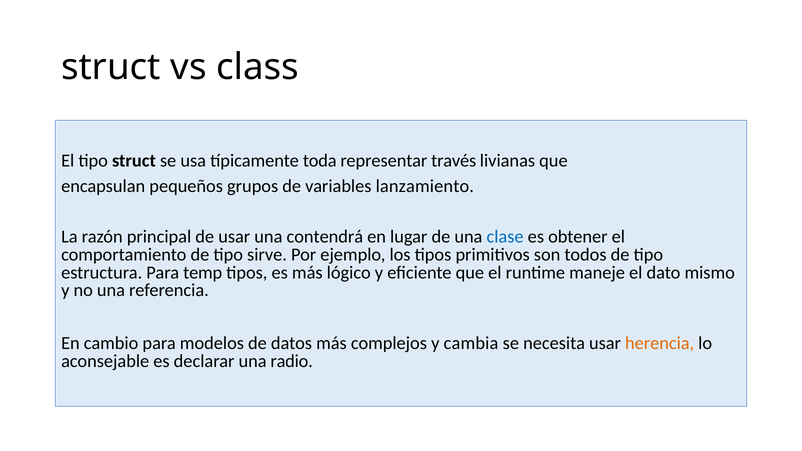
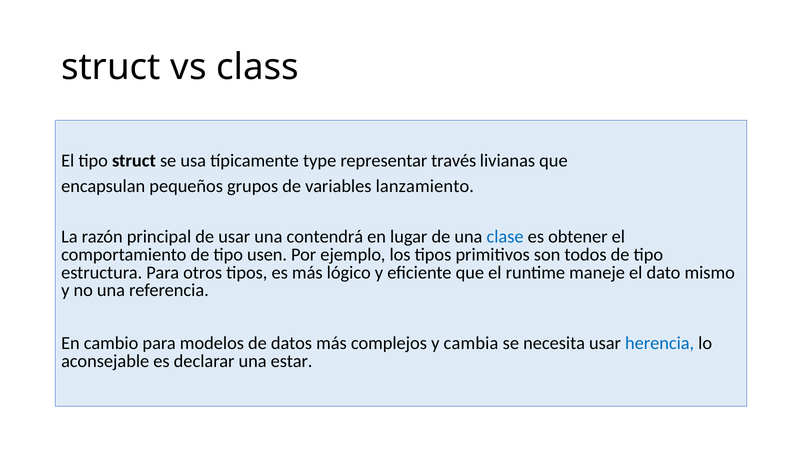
toda: toda -> type
sirve: sirve -> usen
temp: temp -> otros
herencia colour: orange -> blue
radio: radio -> estar
